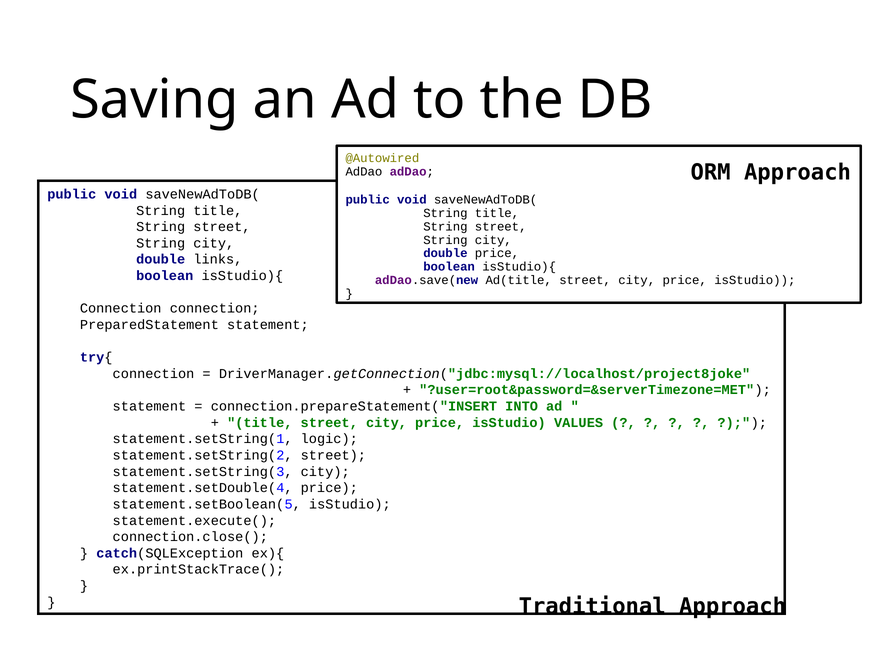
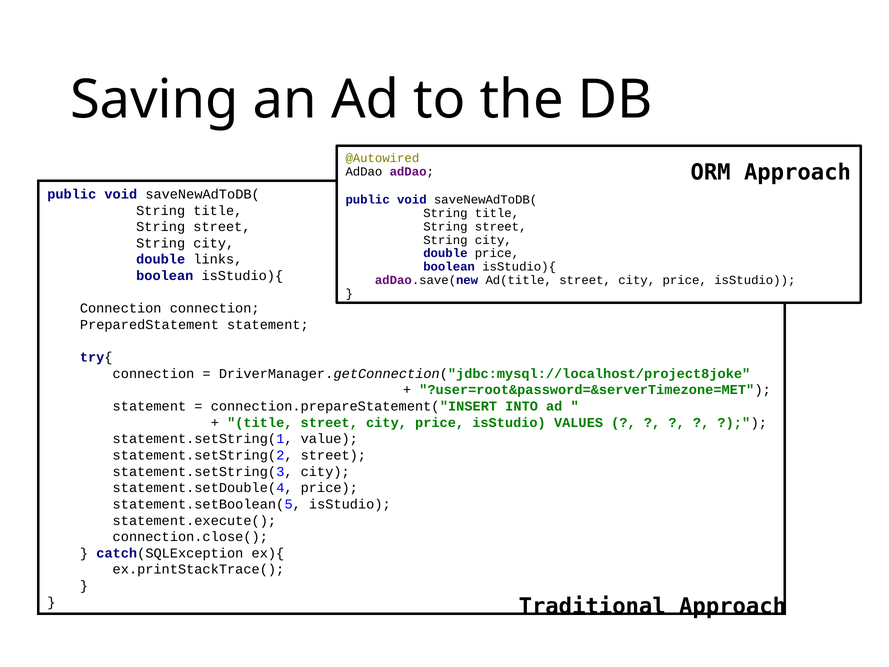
logic: logic -> value
